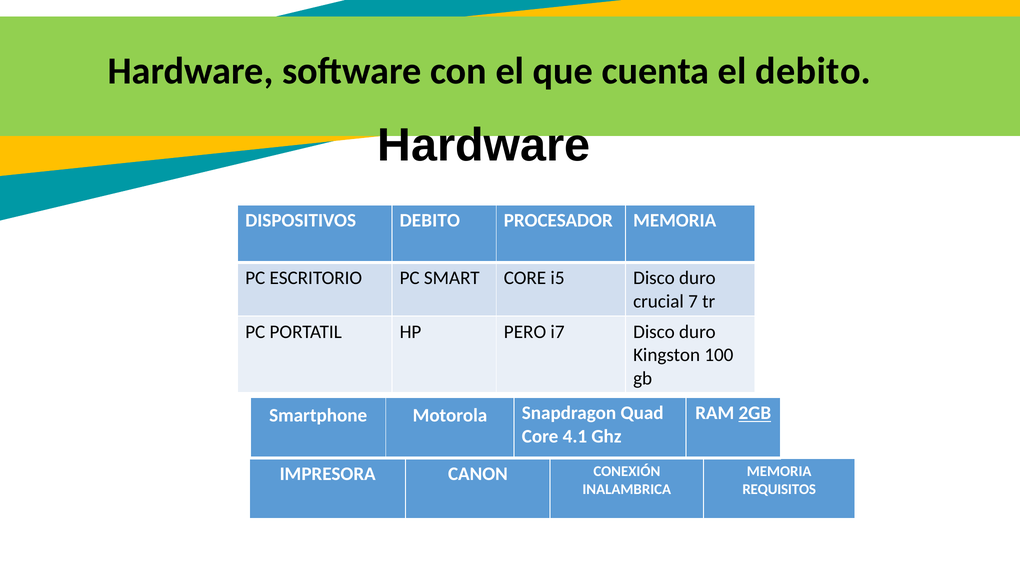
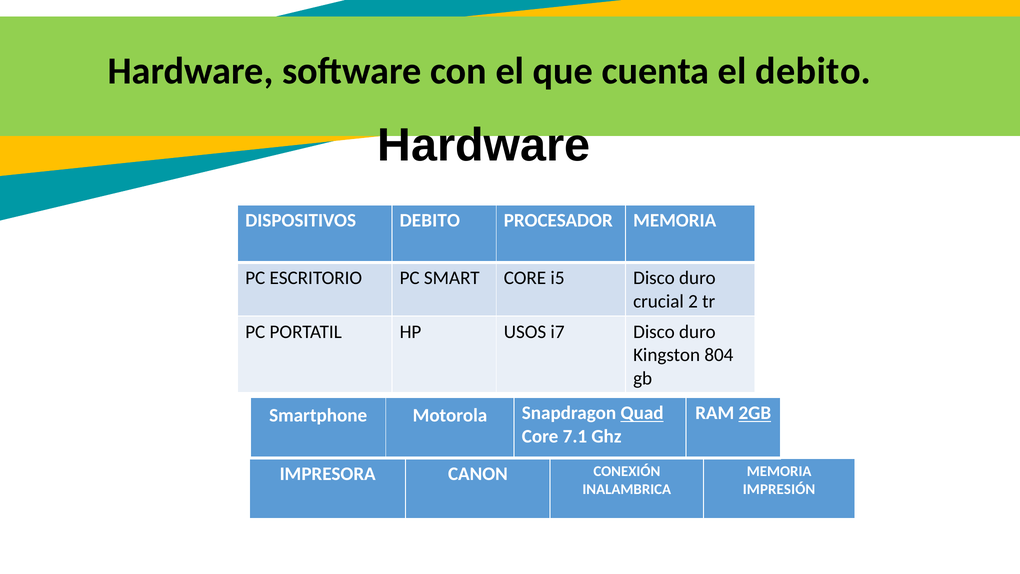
7: 7 -> 2
PERO: PERO -> USOS
100: 100 -> 804
Quad underline: none -> present
4.1: 4.1 -> 7.1
REQUISITOS: REQUISITOS -> IMPRESIÓN
